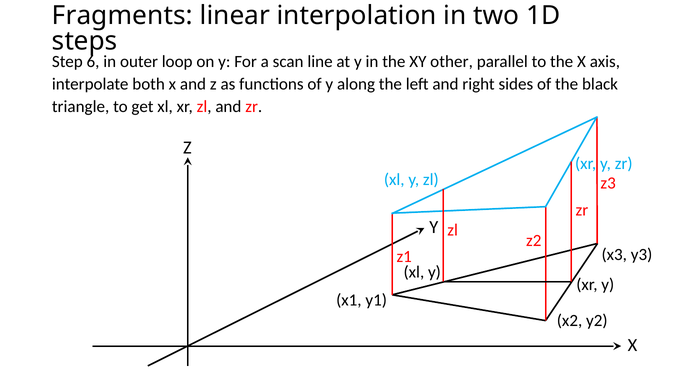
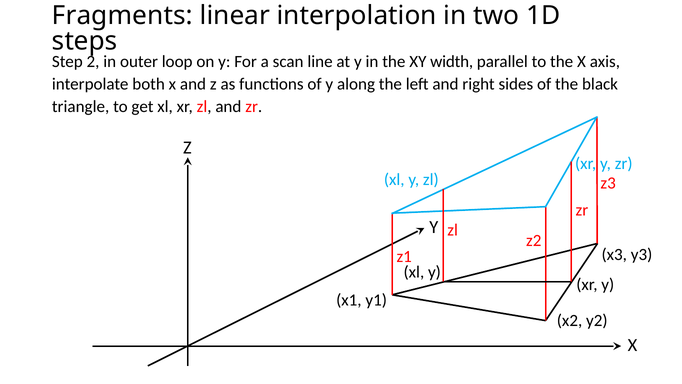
6: 6 -> 2
other: other -> width
